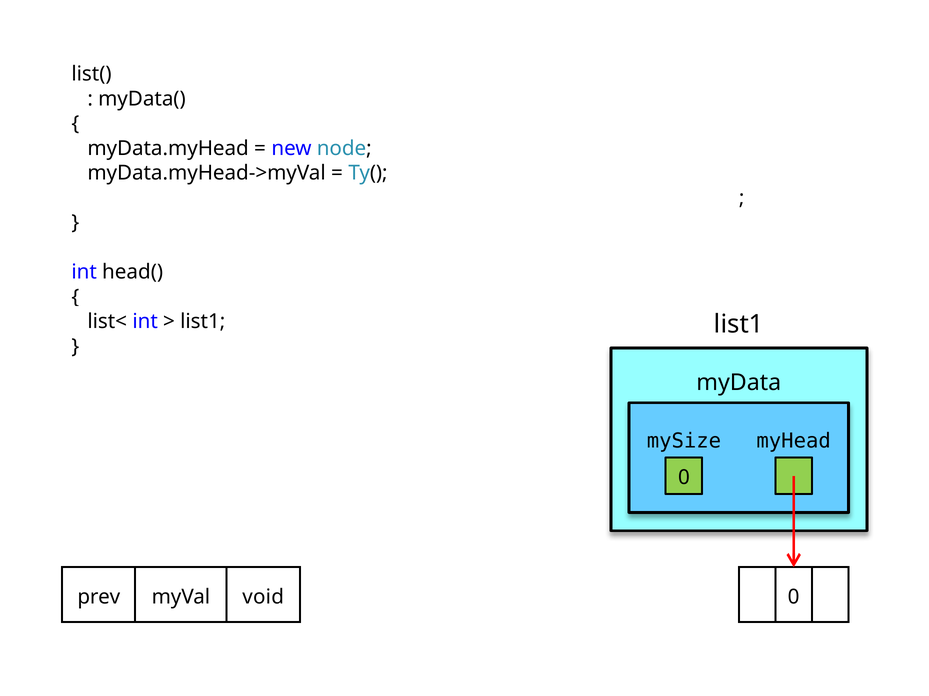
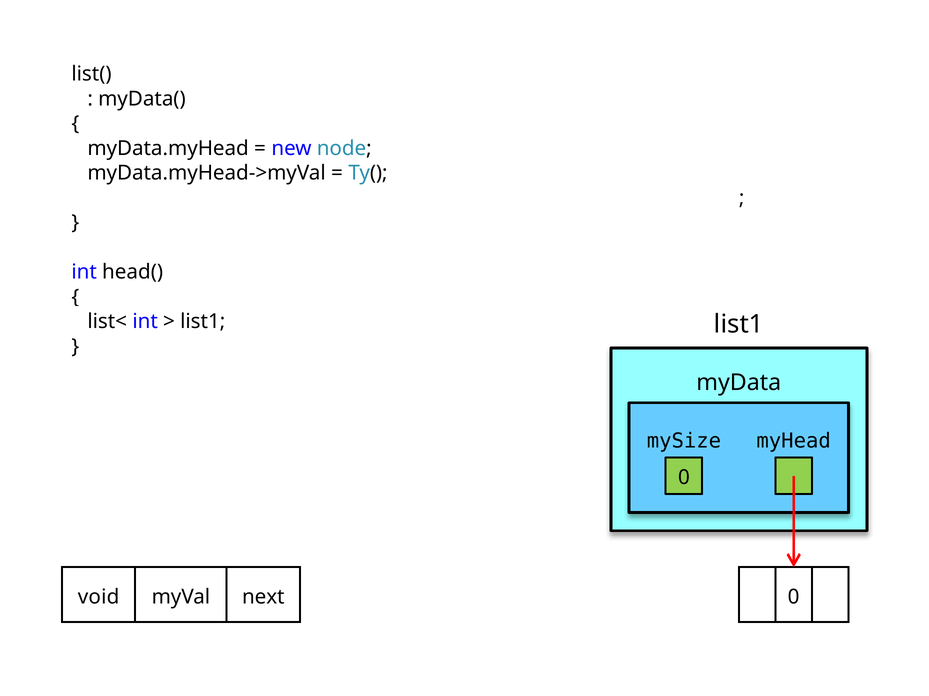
prev: prev -> void
void: void -> next
